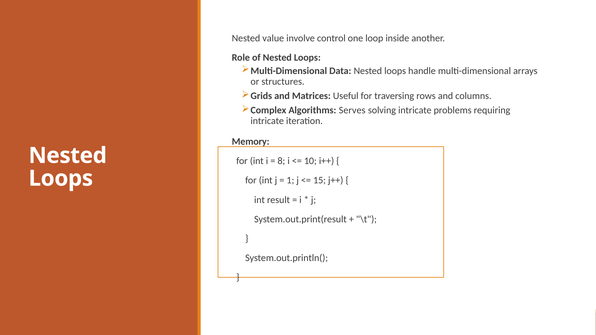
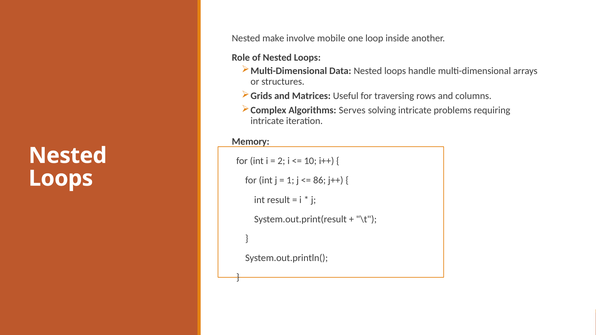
value: value -> make
control: control -> mobile
8: 8 -> 2
15: 15 -> 86
